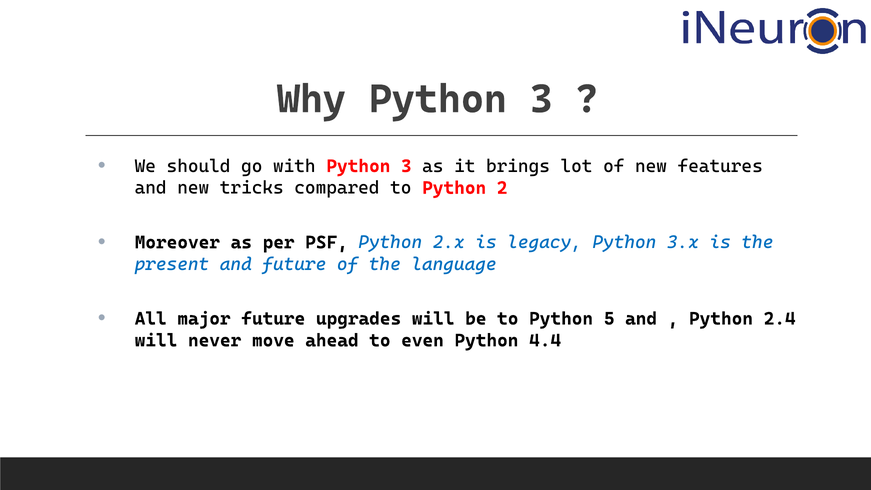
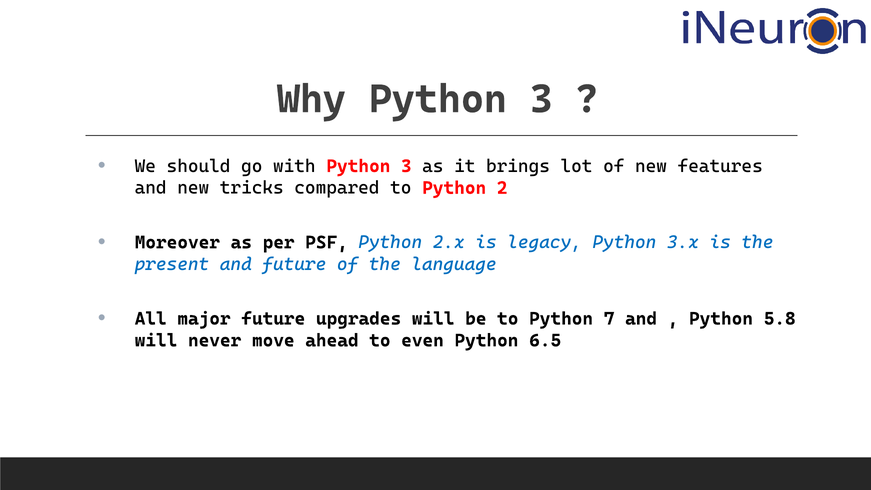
5: 5 -> 7
2.4: 2.4 -> 5.8
4.4: 4.4 -> 6.5
